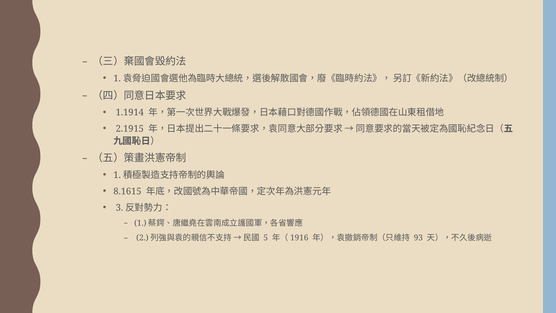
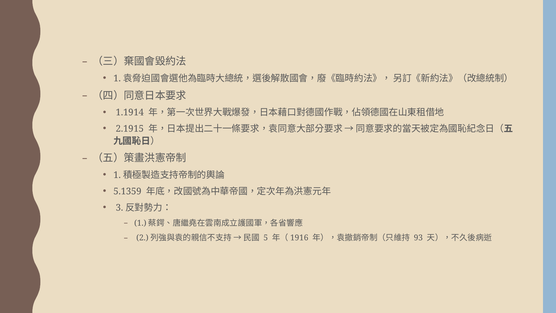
8.1615: 8.1615 -> 5.1359
